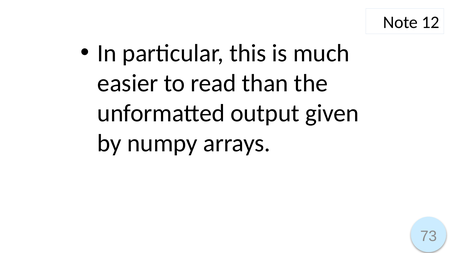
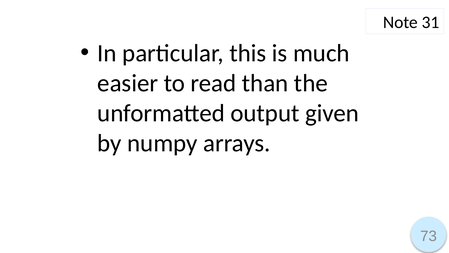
12: 12 -> 31
